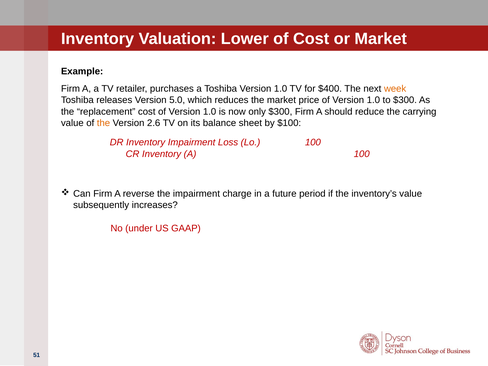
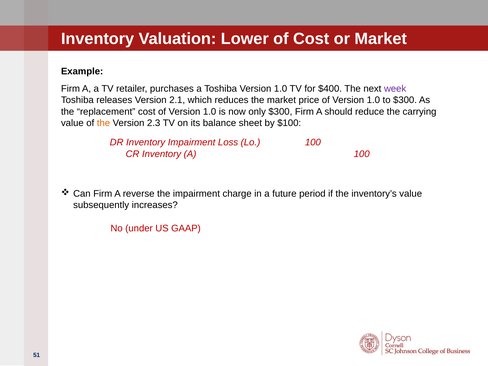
week colour: orange -> purple
5.0: 5.0 -> 2.1
2.6: 2.6 -> 2.3
